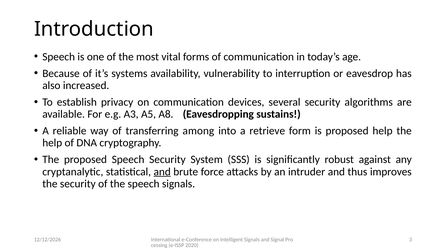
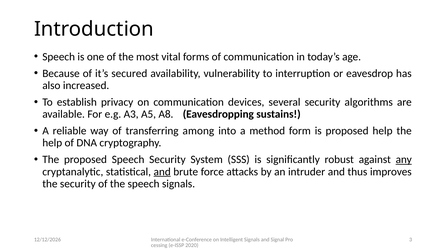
systems: systems -> secured
retrieve: retrieve -> method
any underline: none -> present
